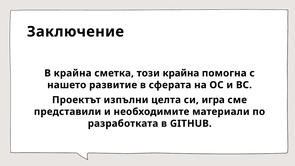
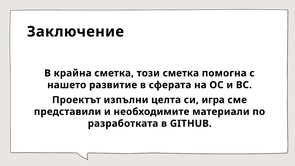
този крайна: крайна -> сметка
